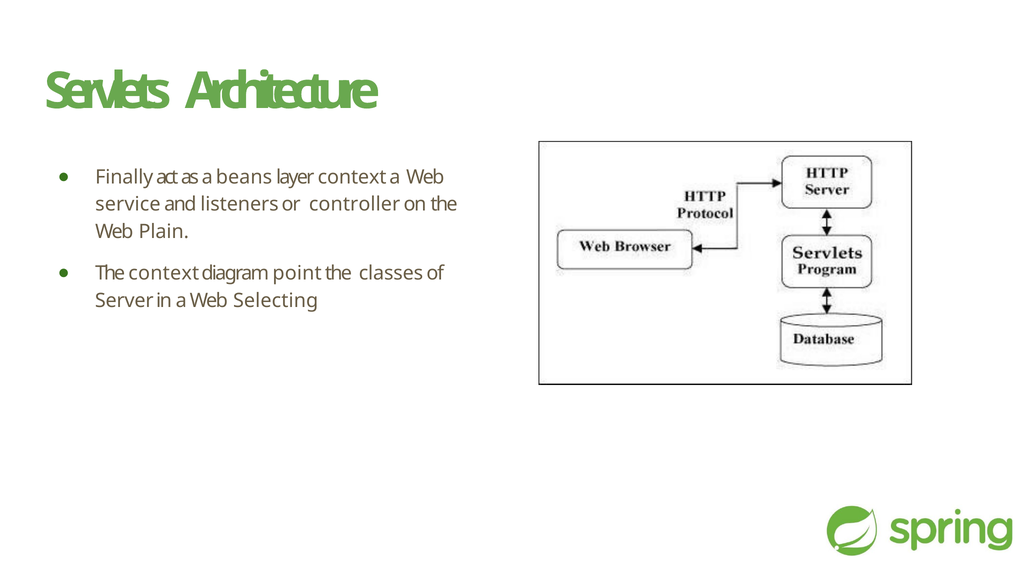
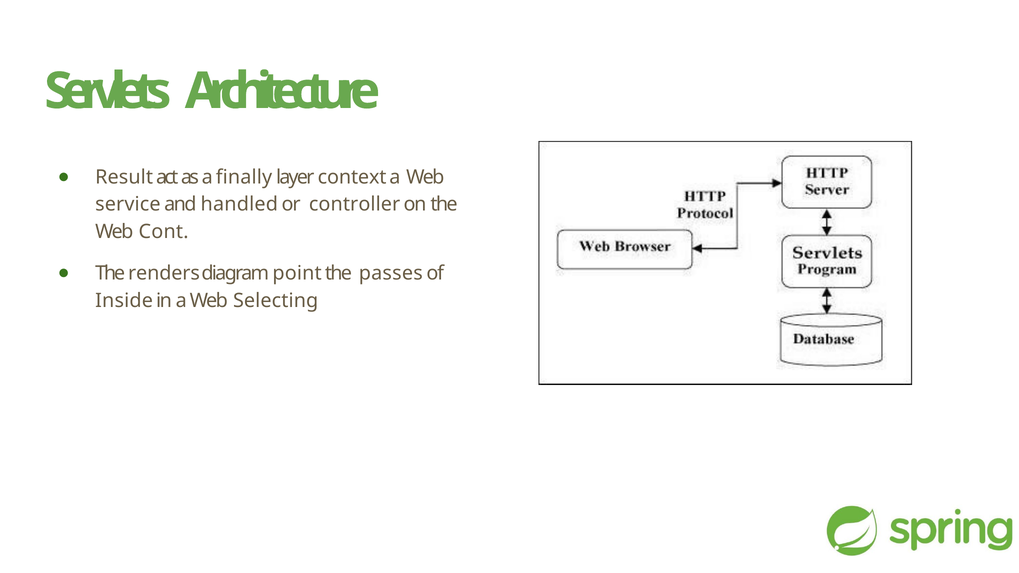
Finally: Finally -> Result
beans: beans -> finally
listeners: listeners -> handled
Plain: Plain -> Cont
The context: context -> renders
classes: classes -> passes
Server: Server -> Inside
